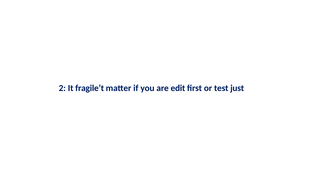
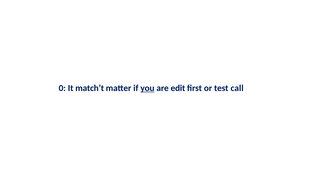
2: 2 -> 0
fragile’t: fragile’t -> match’t
you underline: none -> present
just: just -> call
